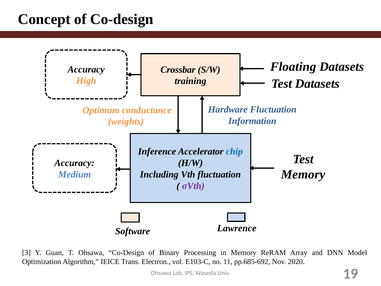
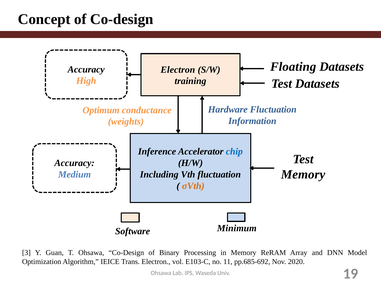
Crossbar at (178, 70): Crossbar -> Electron
σVth colour: purple -> orange
Lawrence: Lawrence -> Minimum
